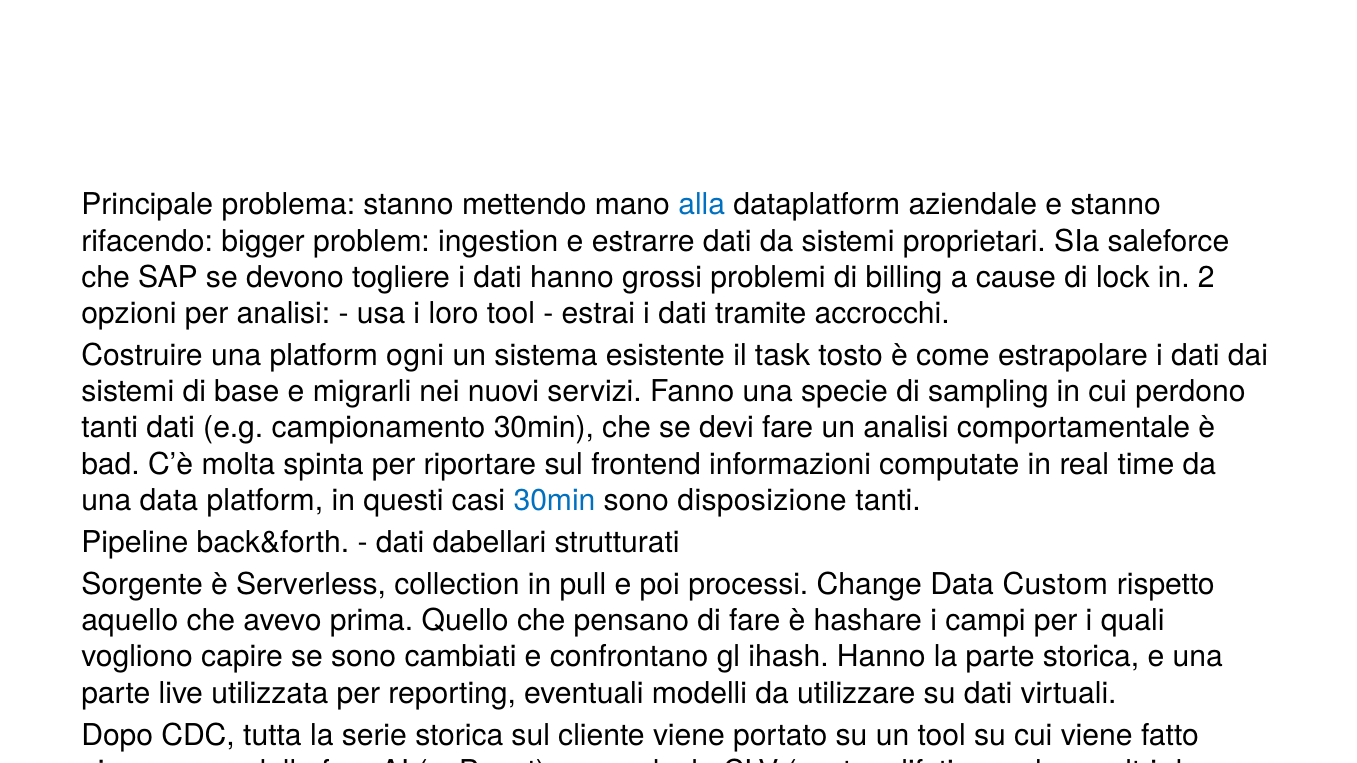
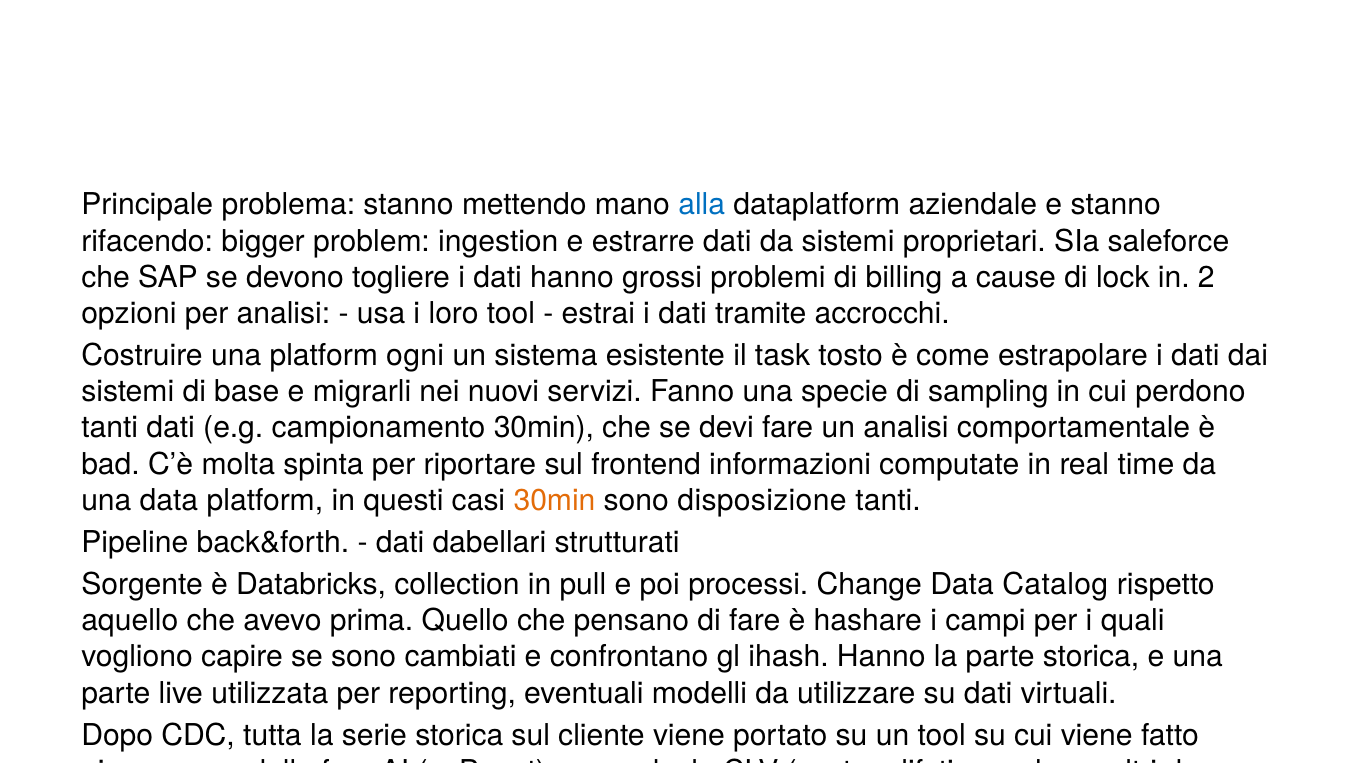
30min at (554, 500) colour: blue -> orange
è Serverless: Serverless -> Databricks
Data Custom: Custom -> Catalog
